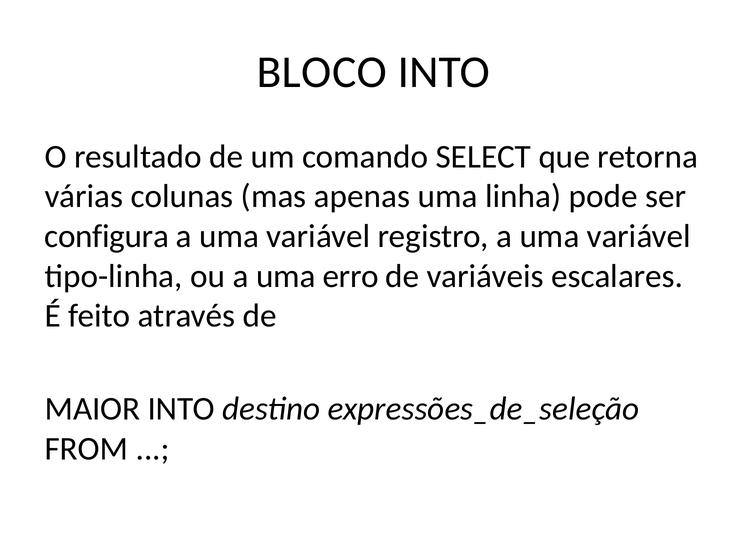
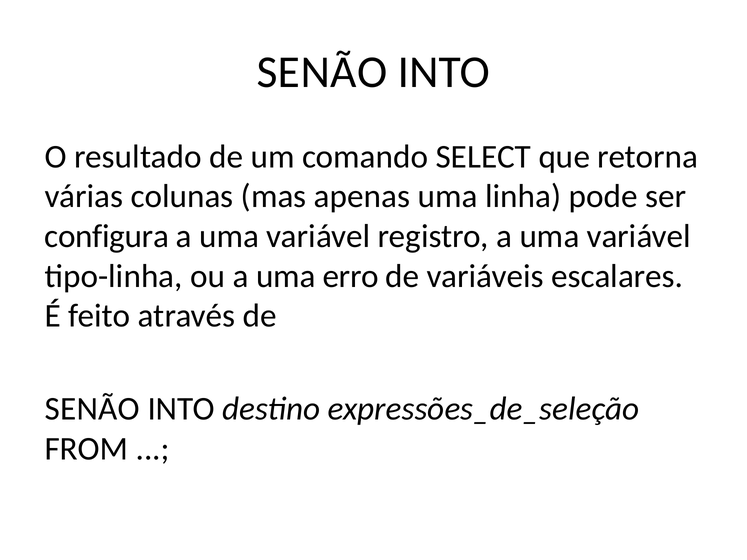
BLOCO at (322, 72): BLOCO -> SENÃO
MAIOR at (93, 409): MAIOR -> SENÃO
